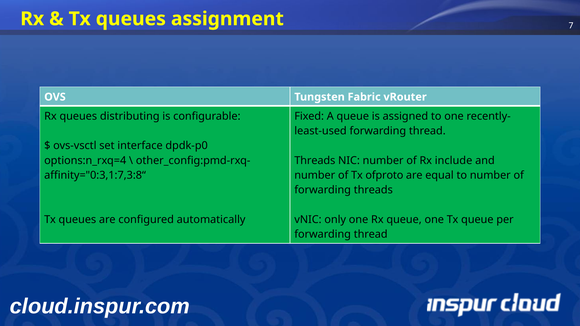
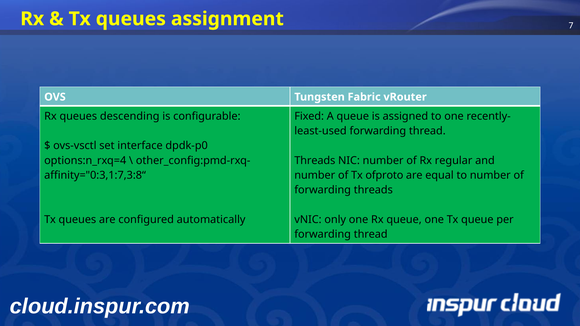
distributing: distributing -> descending
include: include -> regular
